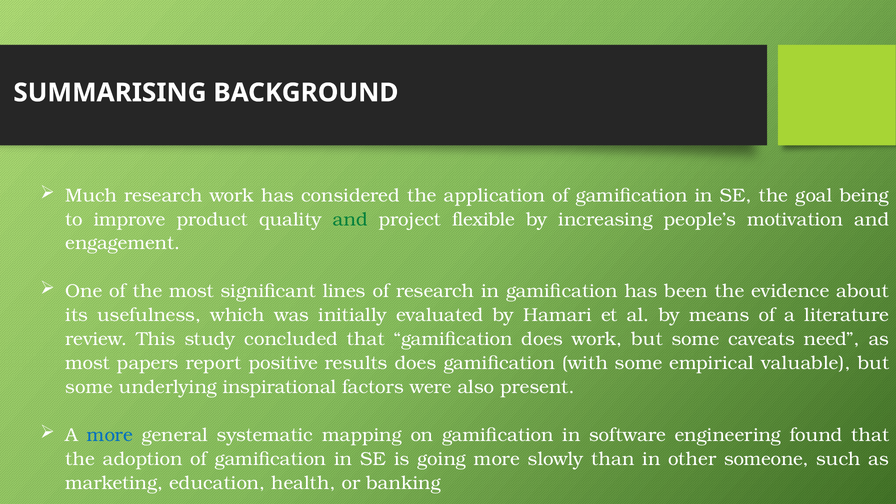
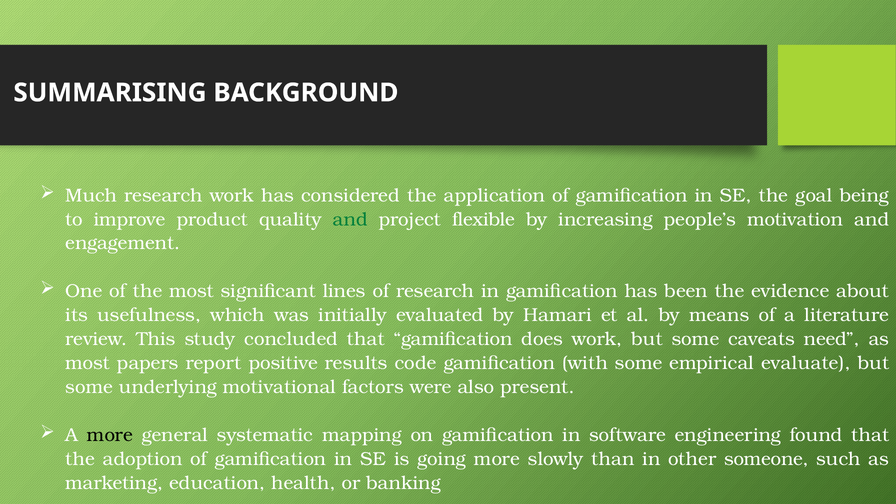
results does: does -> code
valuable: valuable -> evaluate
inspirational: inspirational -> motivational
more at (110, 435) colour: blue -> black
